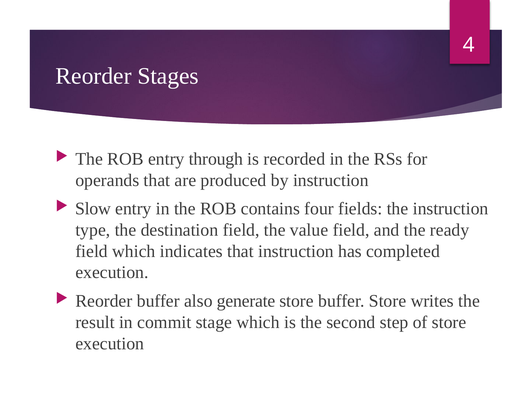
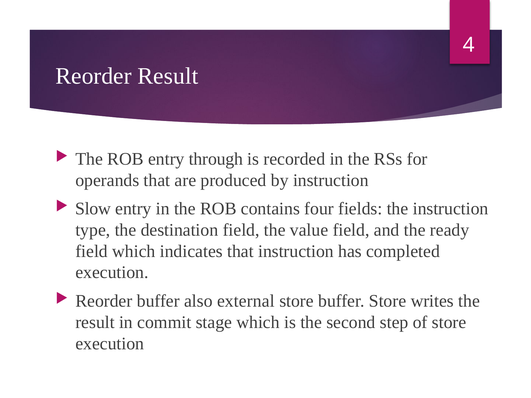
Reorder Stages: Stages -> Result
generate: generate -> external
